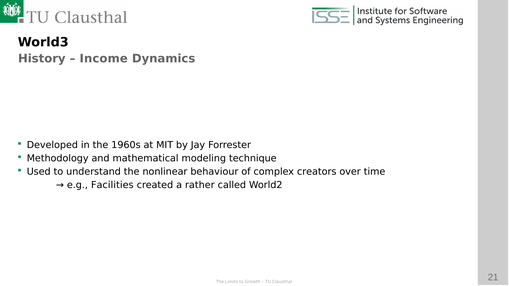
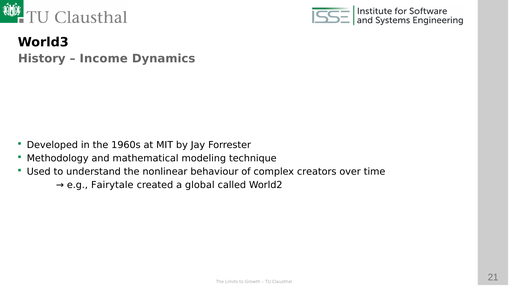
Facilities: Facilities -> Fairytale
rather: rather -> global
